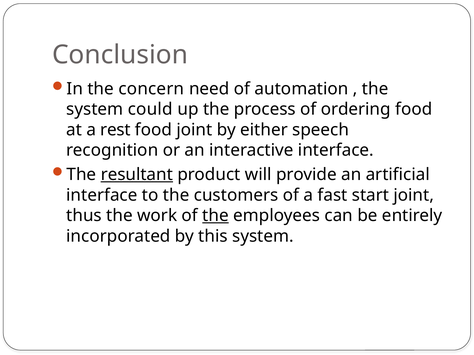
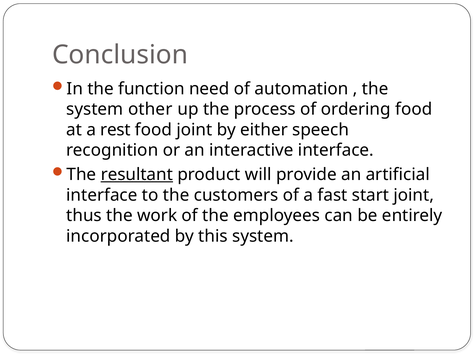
concern: concern -> function
could: could -> other
the at (215, 216) underline: present -> none
